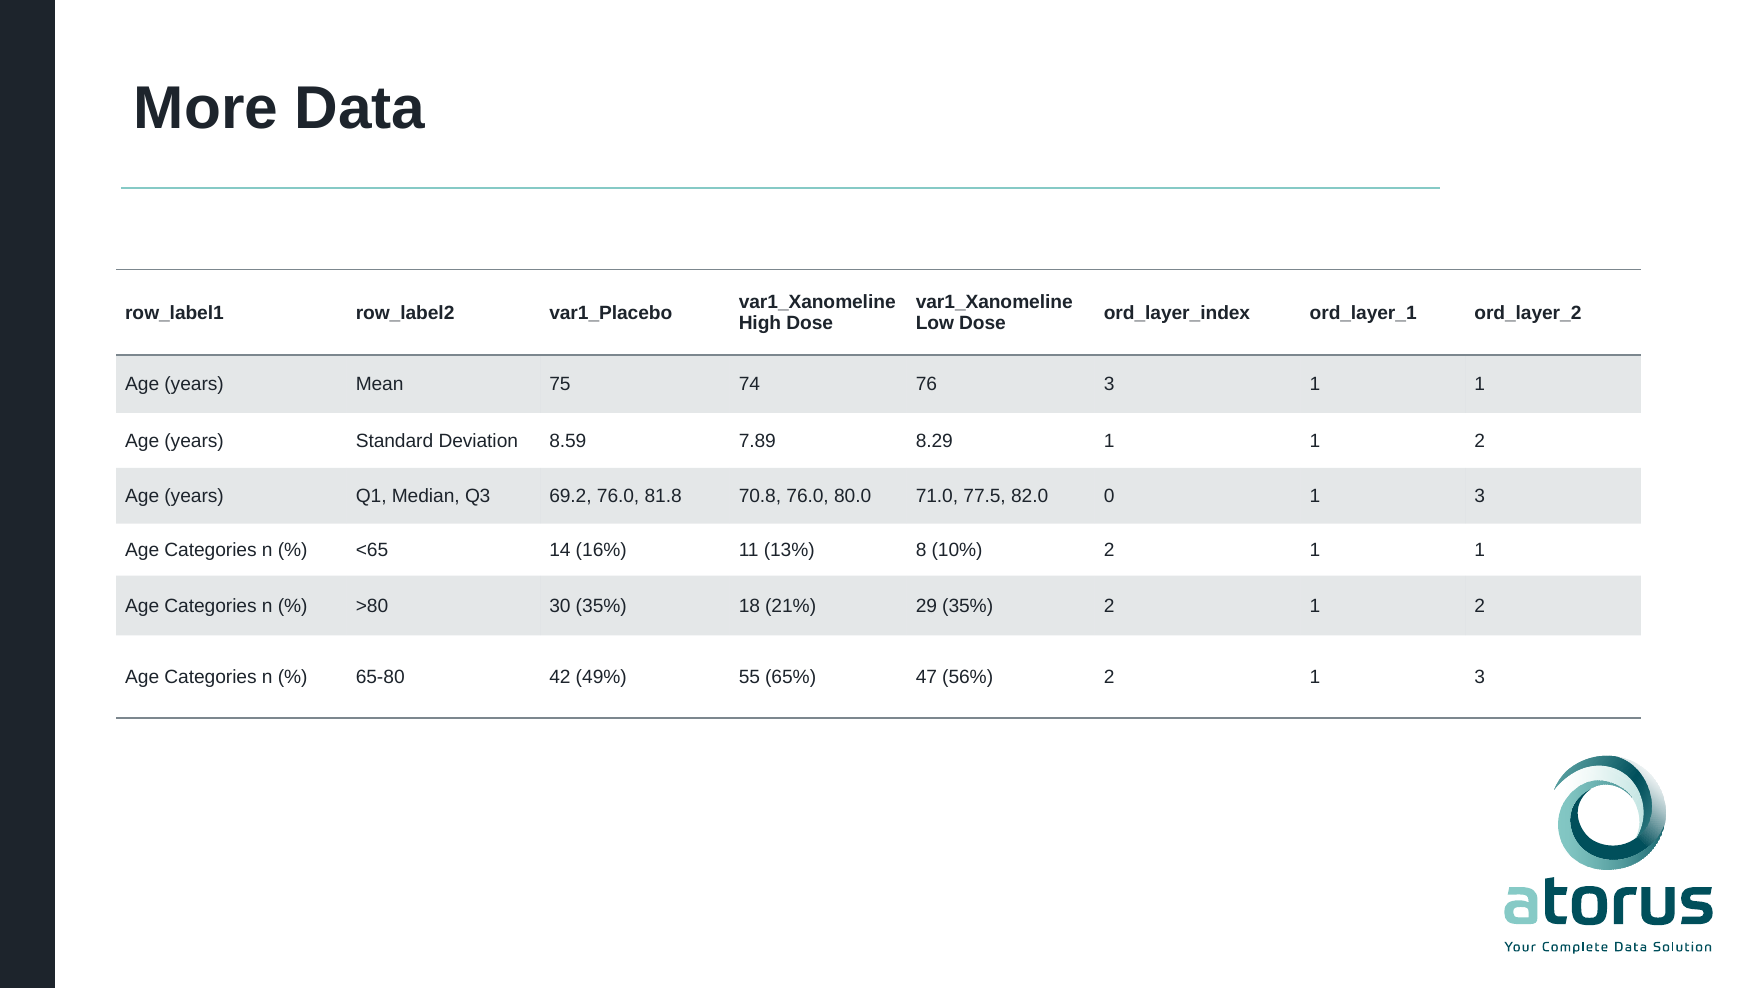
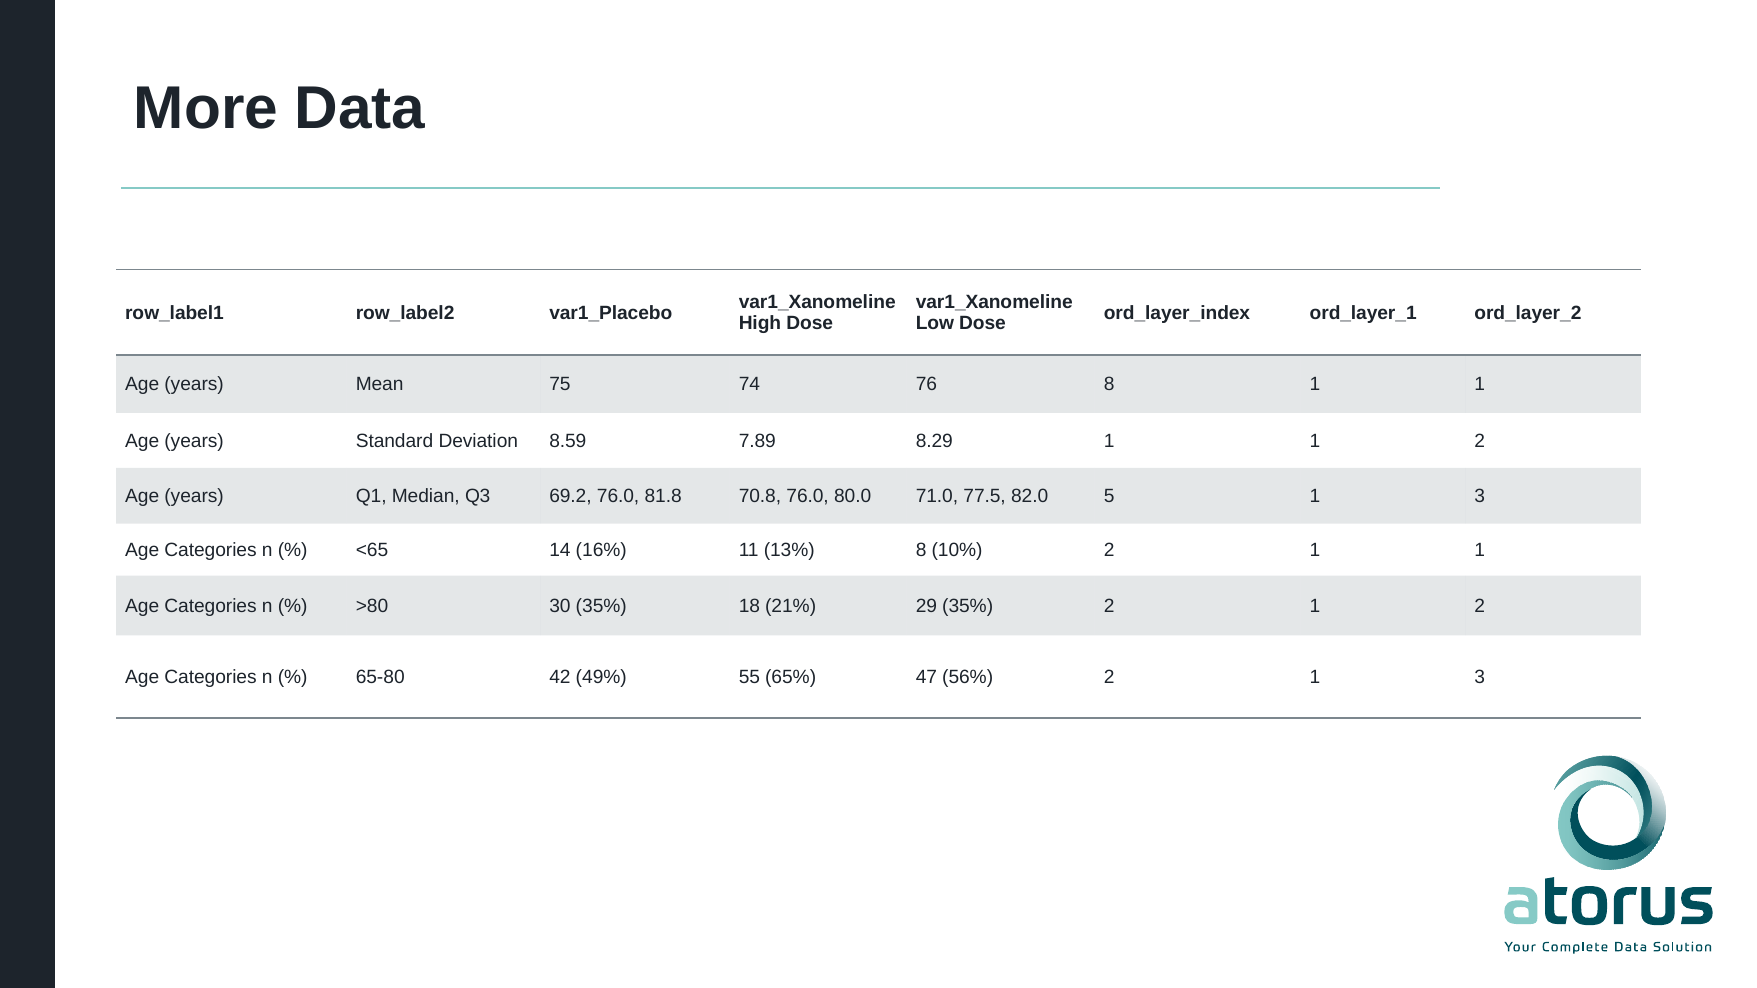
76 3: 3 -> 8
0: 0 -> 5
